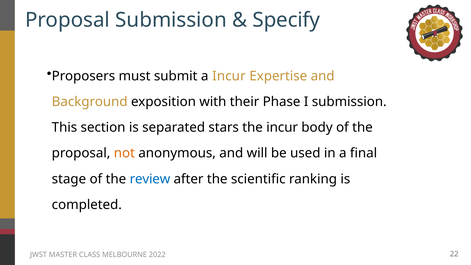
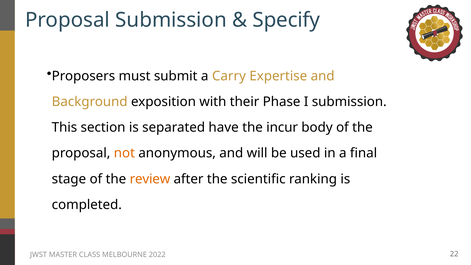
a Incur: Incur -> Carry
stars: stars -> have
review colour: blue -> orange
